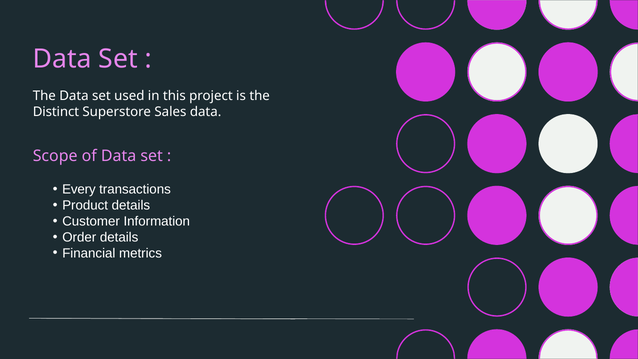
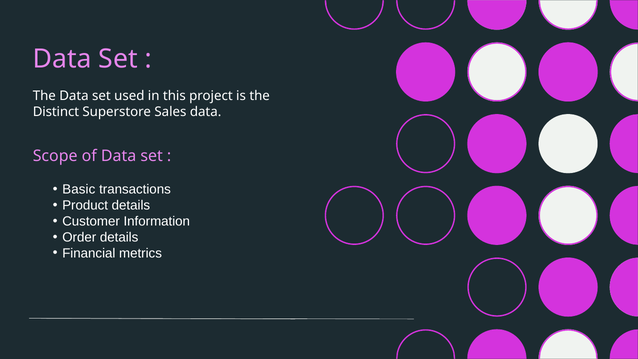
Every: Every -> Basic
